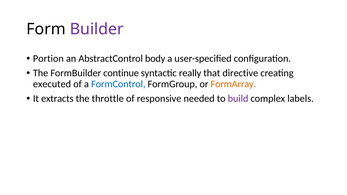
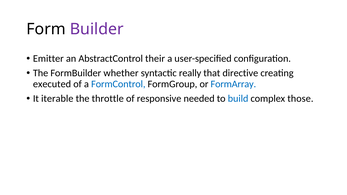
Portion: Portion -> Emitter
body: body -> their
continue: continue -> whether
FormArray colour: orange -> blue
extracts: extracts -> iterable
build colour: purple -> blue
labels: labels -> those
